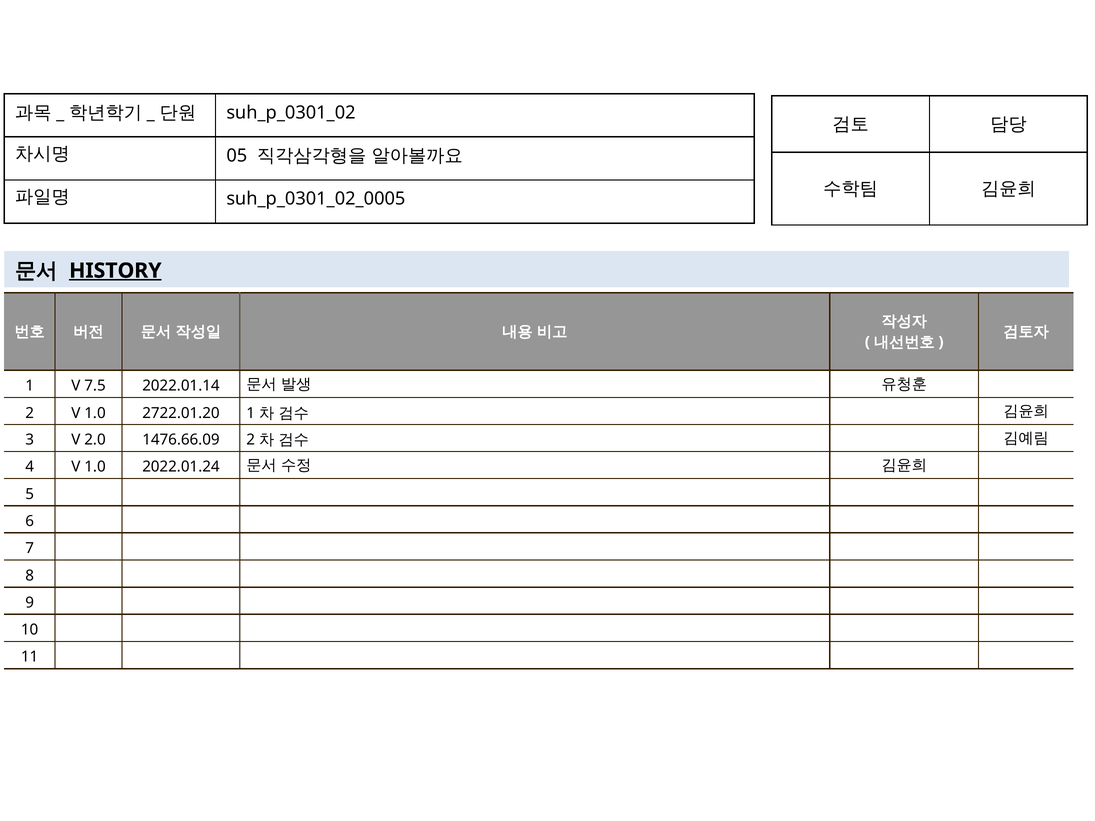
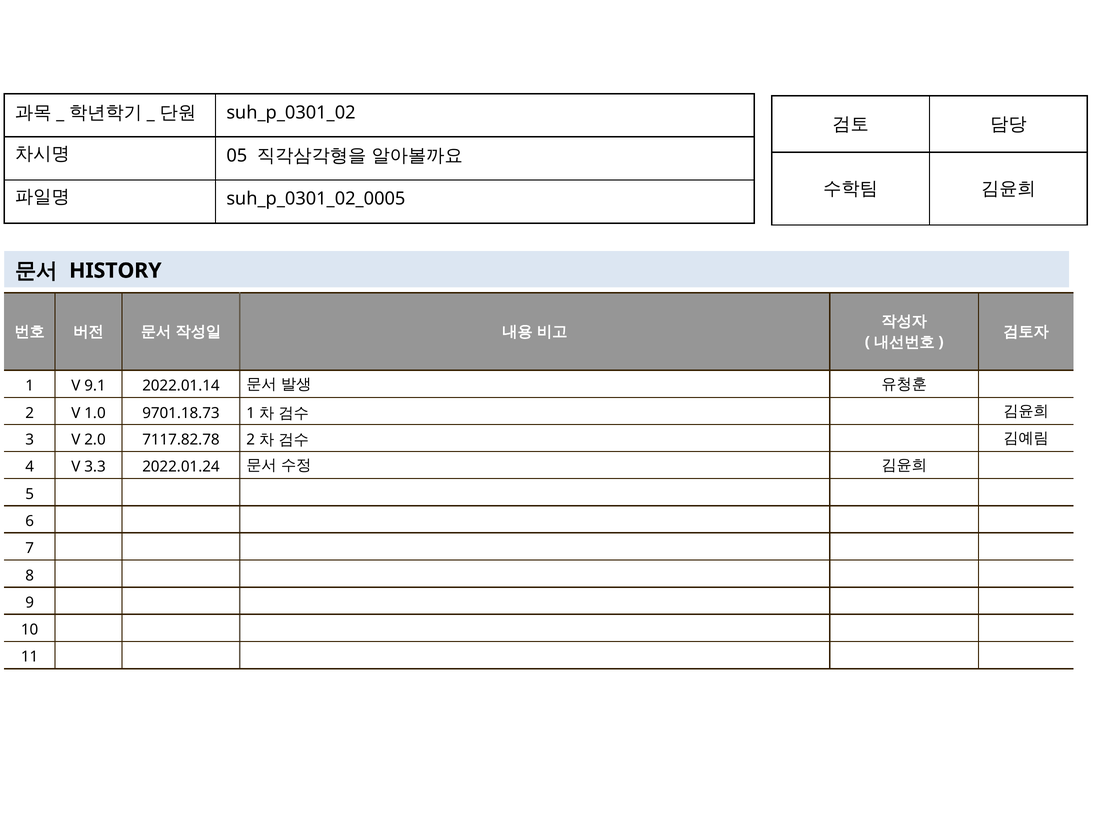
HISTORY underline: present -> none
7.5: 7.5 -> 9.1
2722.01.20: 2722.01.20 -> 9701.18.73
1476.66.09: 1476.66.09 -> 7117.82.78
4 V 1.0: 1.0 -> 3.3
